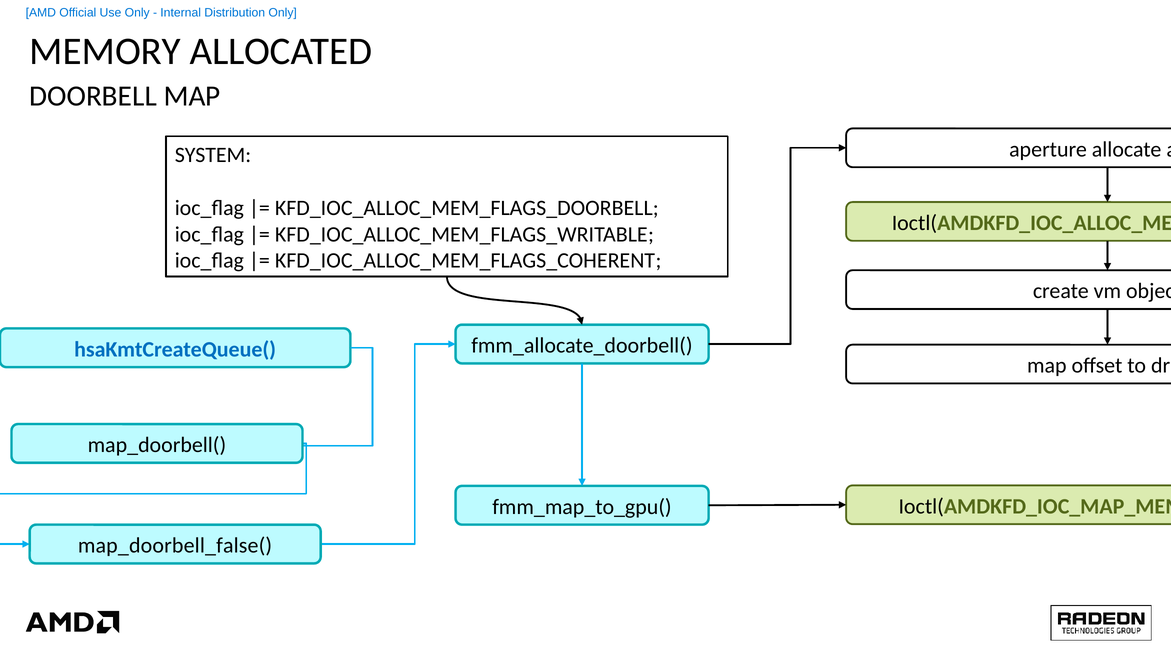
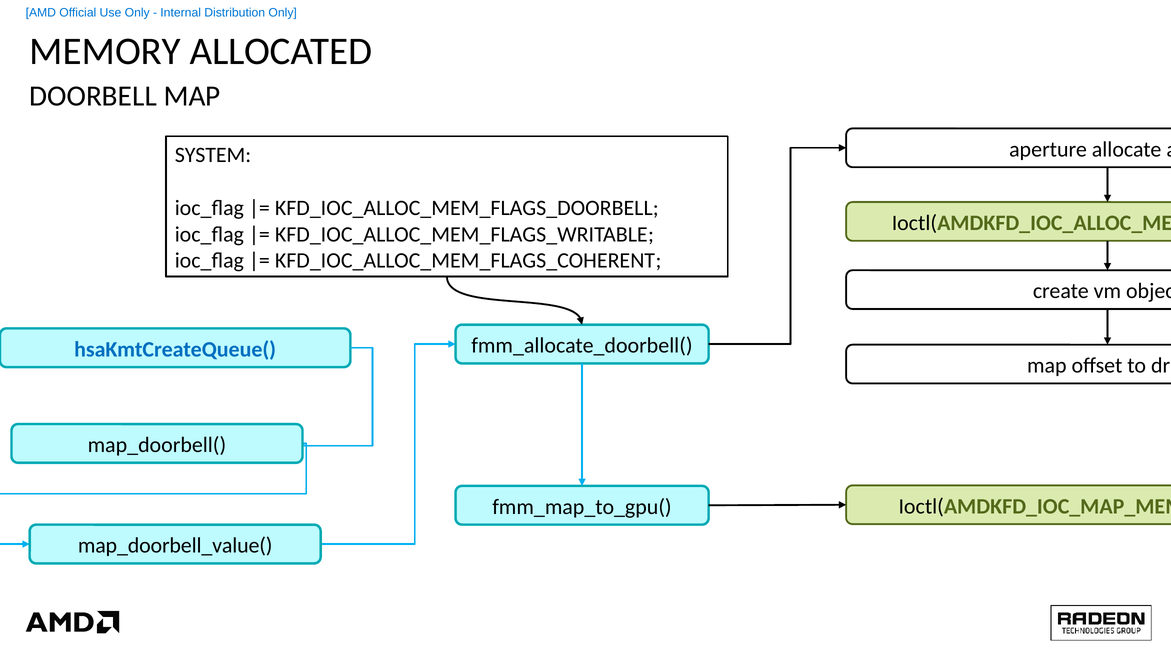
map_doorbell_false(: map_doorbell_false( -> map_doorbell_value(
